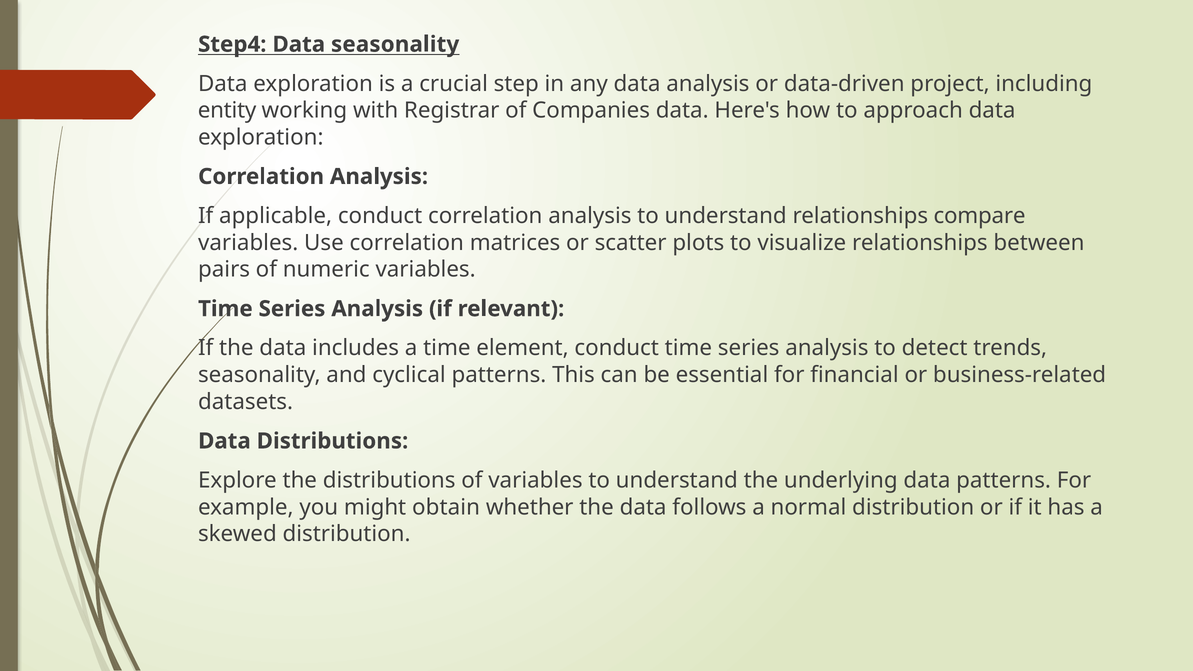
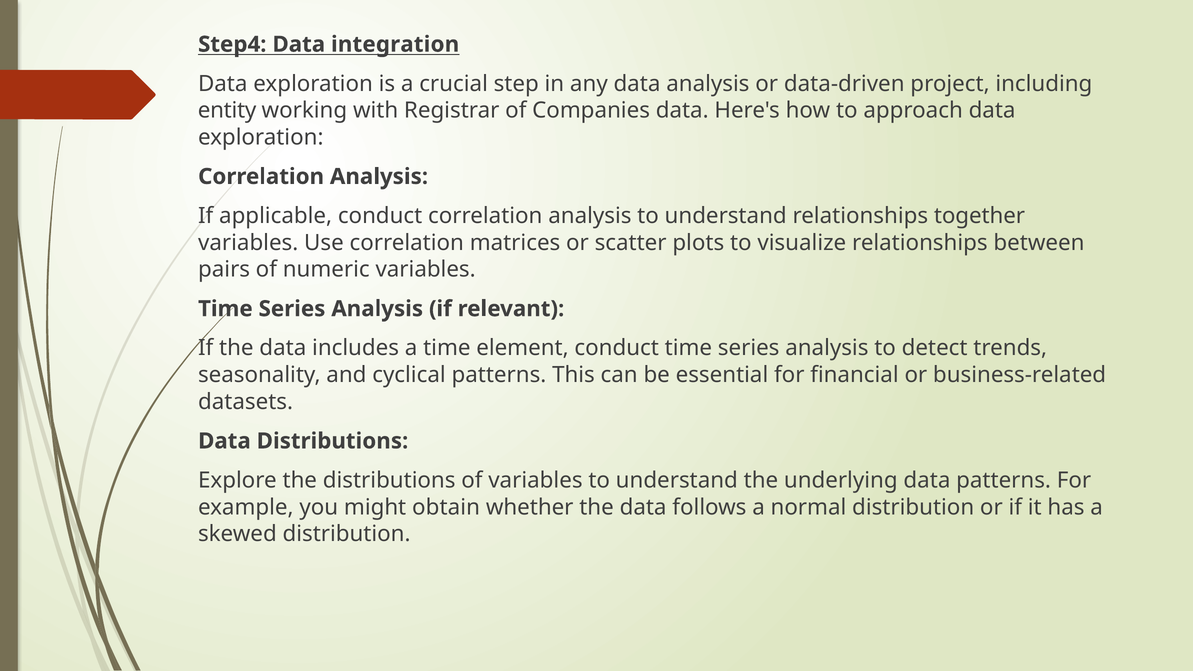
Data seasonality: seasonality -> integration
compare: compare -> together
